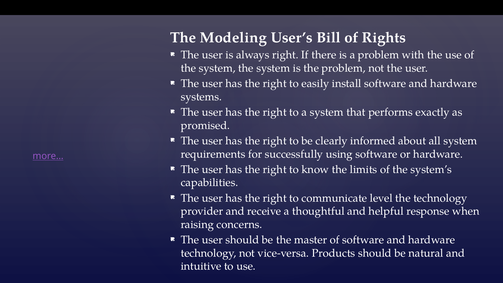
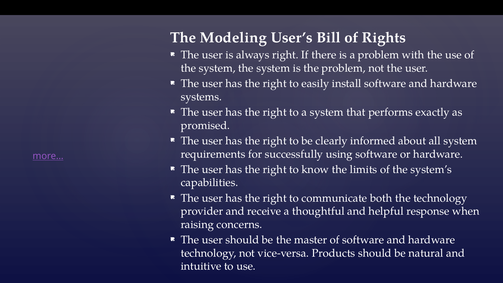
level: level -> both
